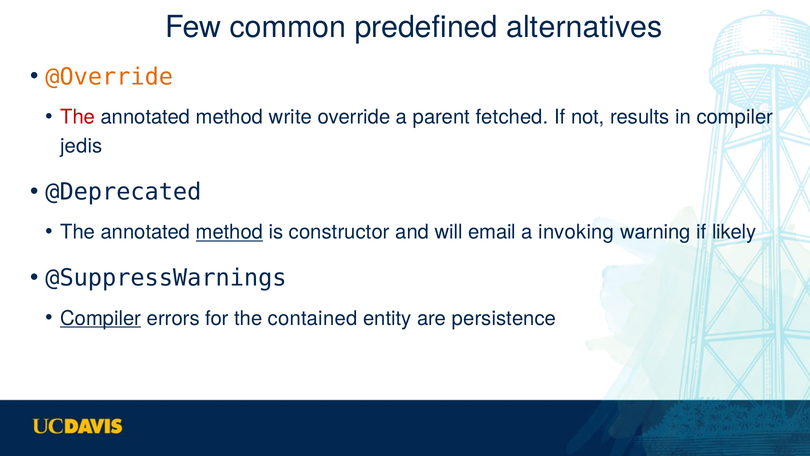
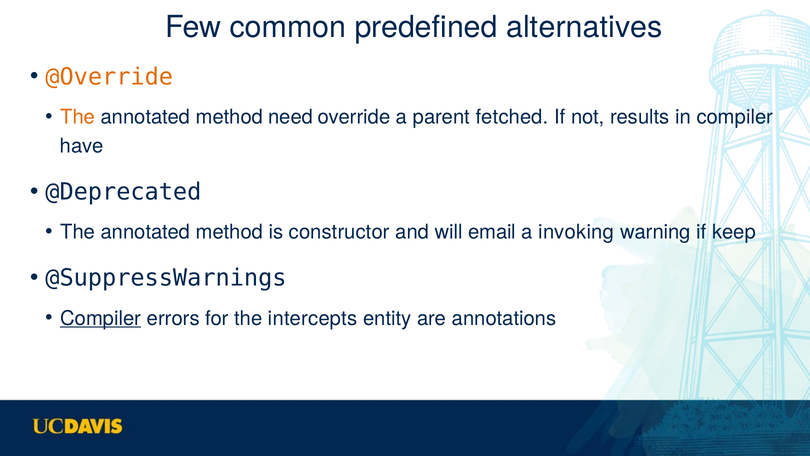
The at (78, 117) colour: red -> orange
write: write -> need
jedis: jedis -> have
method at (229, 232) underline: present -> none
likely: likely -> keep
contained: contained -> intercepts
persistence: persistence -> annotations
